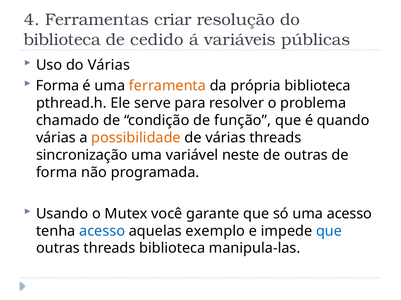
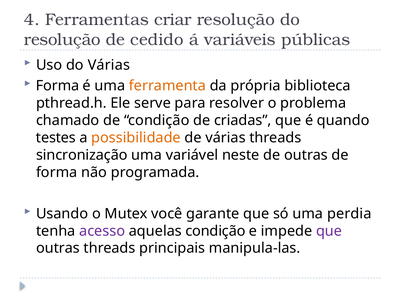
biblioteca at (62, 40): biblioteca -> resolução
função: função -> criadas
várias at (56, 138): várias -> testes
uma acesso: acesso -> perdia
acesso at (102, 231) colour: blue -> purple
aquelas exemplo: exemplo -> condição
que at (329, 231) colour: blue -> purple
threads biblioteca: biblioteca -> principais
